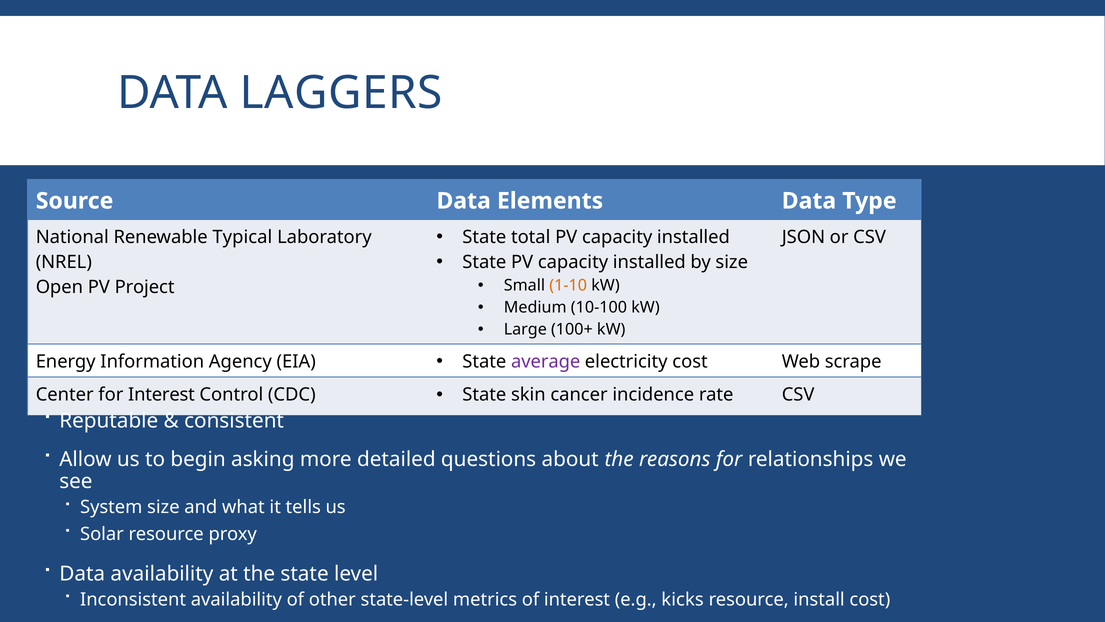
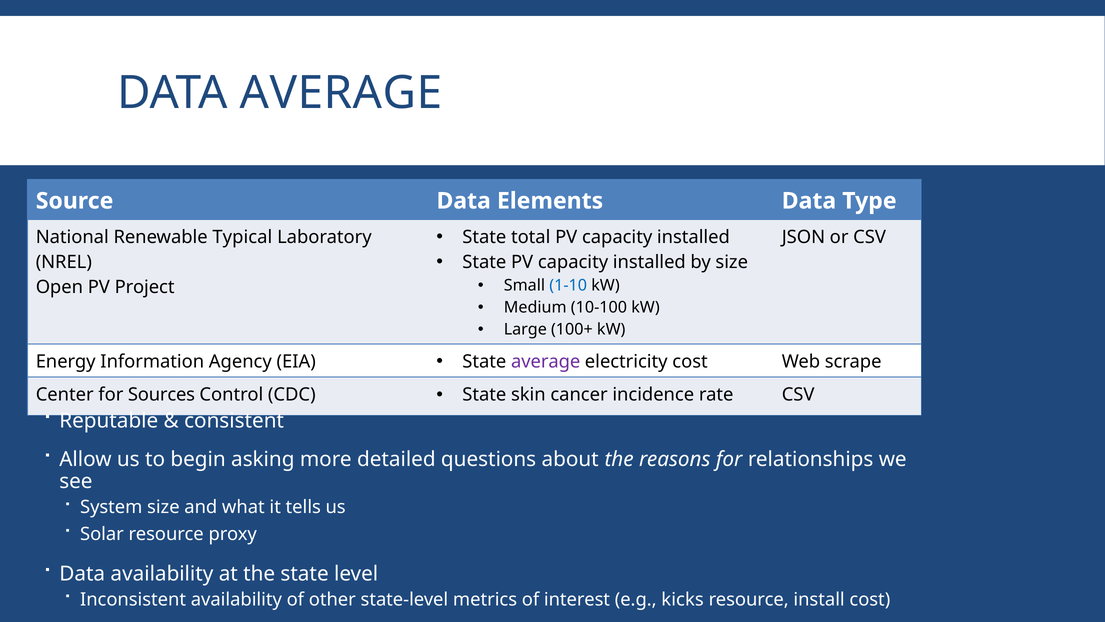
DATA LAGGERS: LAGGERS -> AVERAGE
1-10 colour: orange -> blue
for Interest: Interest -> Sources
